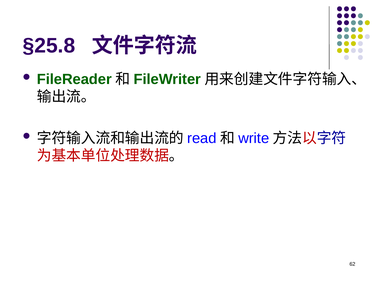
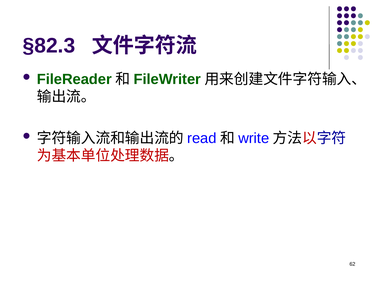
§25.8: §25.8 -> §82.3
